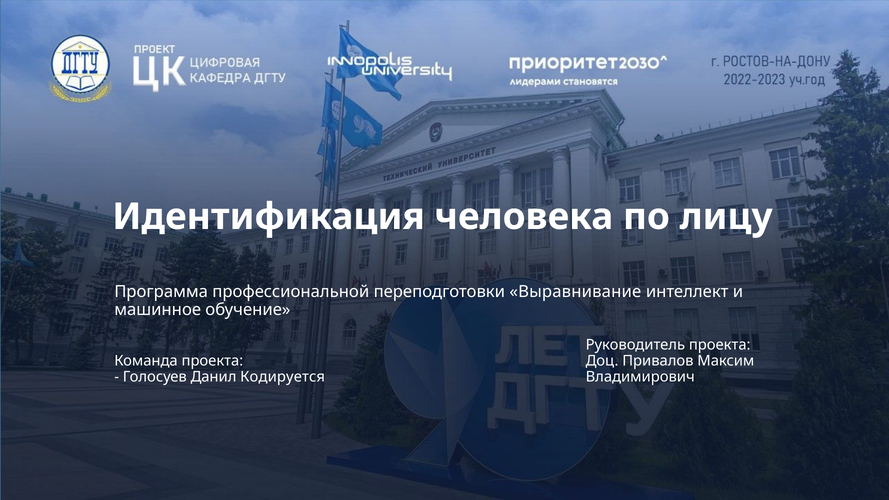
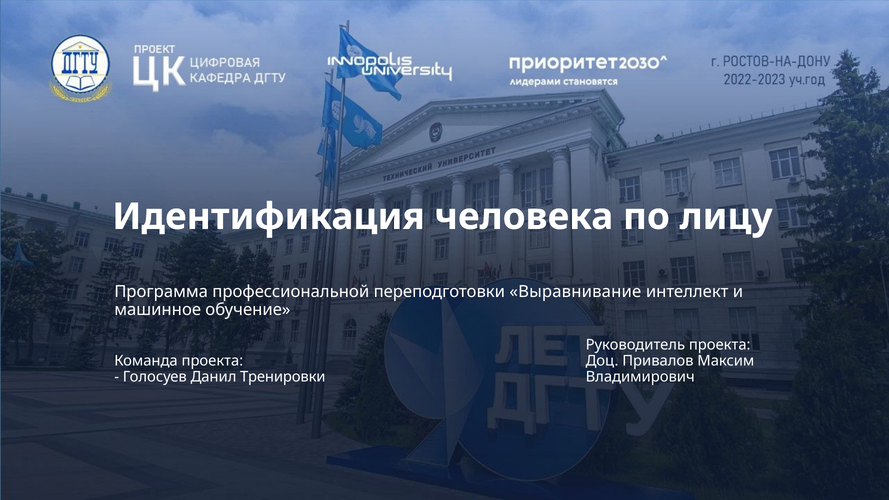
Кодируется: Кодируется -> Тренировки
